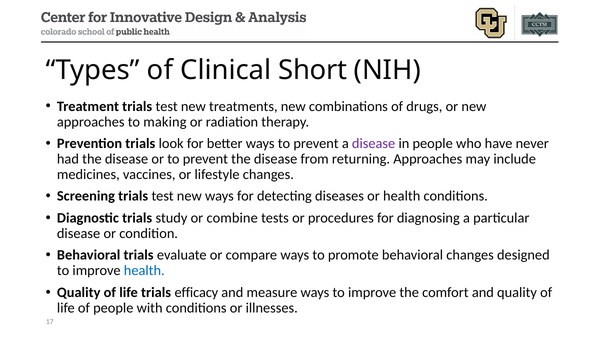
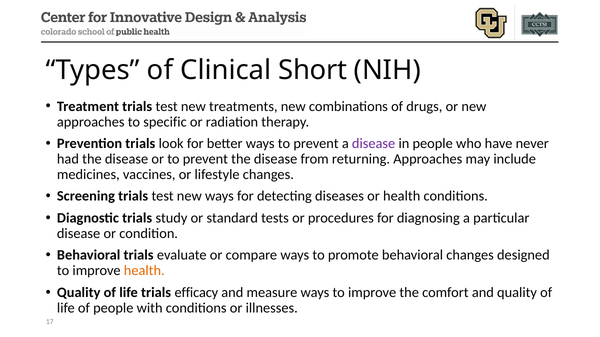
making: making -> specific
combine: combine -> standard
health at (144, 271) colour: blue -> orange
